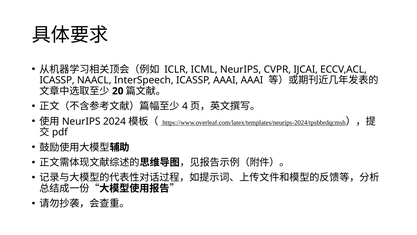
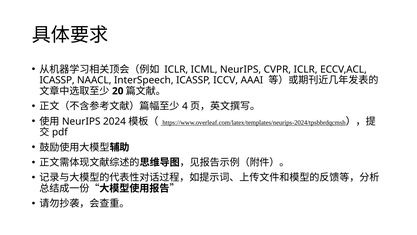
CVPR IJCAI: IJCAI -> ICLR
ICASSP AAAI: AAAI -> ICCV
